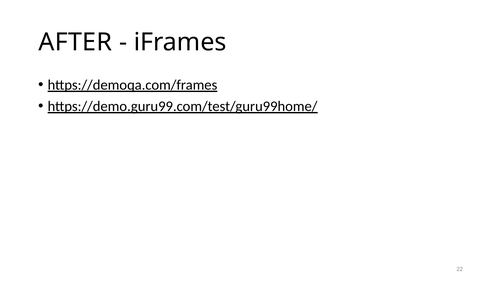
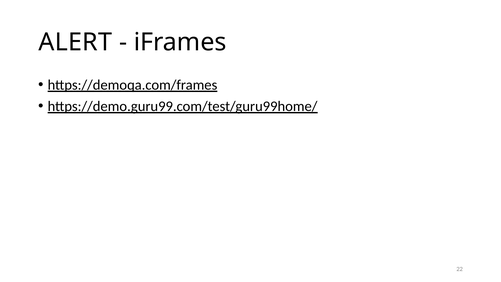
AFTER: AFTER -> ALERT
